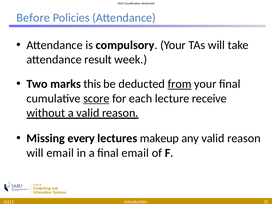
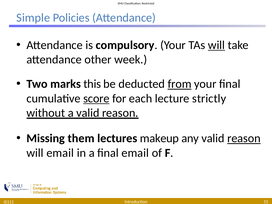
Before: Before -> Simple
will at (216, 45) underline: none -> present
result: result -> other
receive: receive -> strictly
every: every -> them
reason at (244, 138) underline: none -> present
